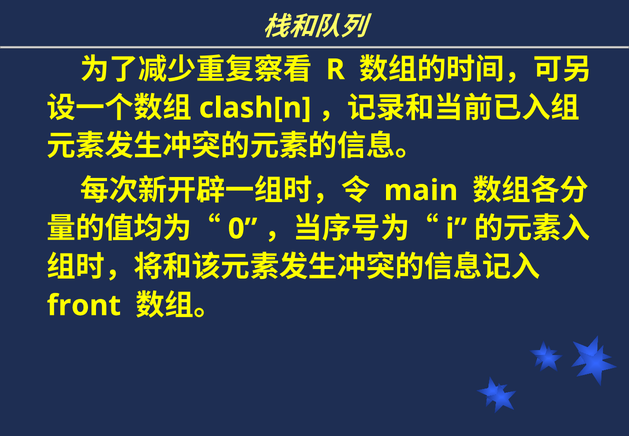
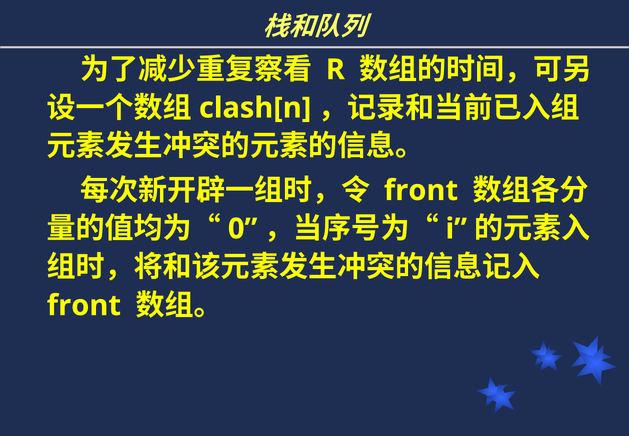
main at (421, 190): main -> front
